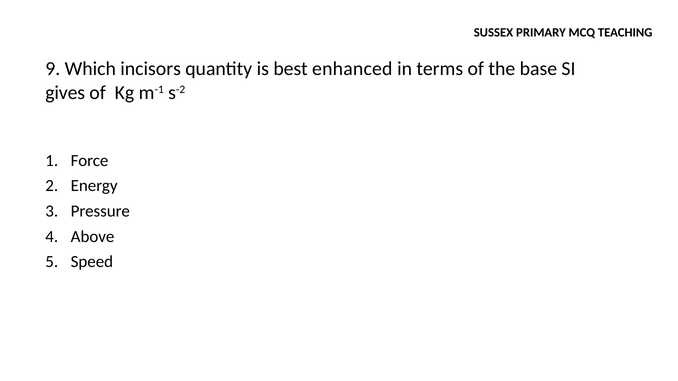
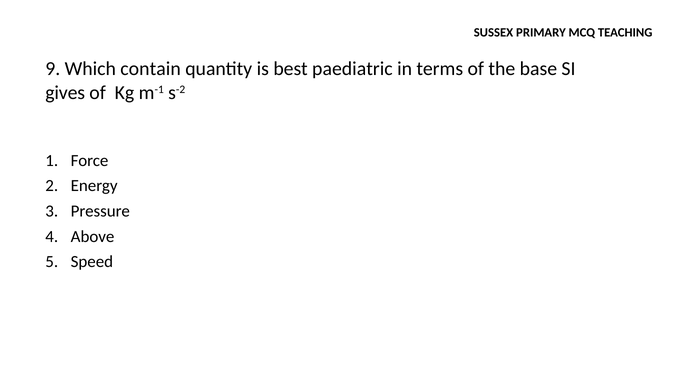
incisors: incisors -> contain
enhanced: enhanced -> paediatric
